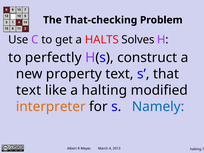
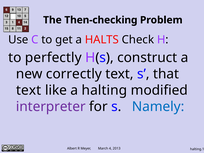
That-checking: That-checking -> Then-checking
Solves: Solves -> Check
property: property -> correctly
interpreter colour: orange -> purple
